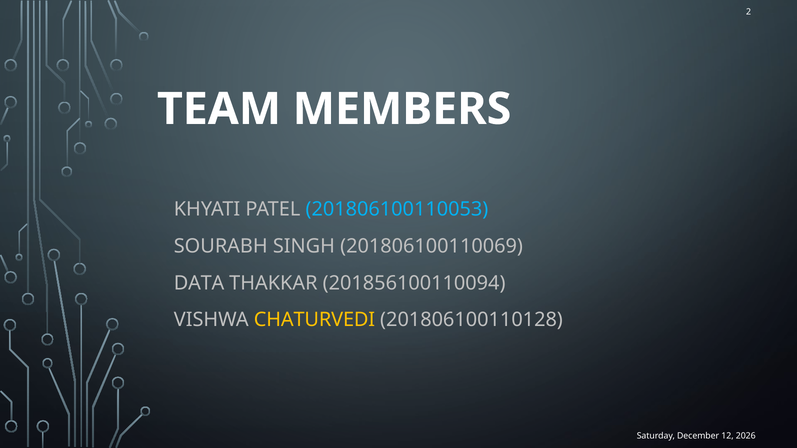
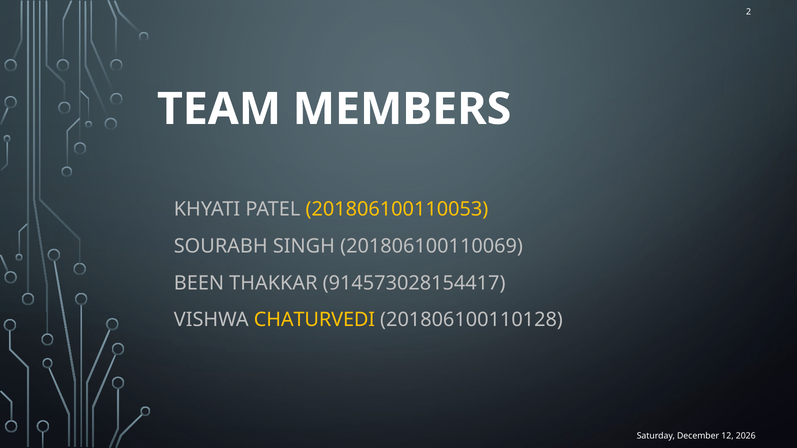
201806100110053 colour: light blue -> yellow
DATA: DATA -> BEEN
201856100110094: 201856100110094 -> 914573028154417
